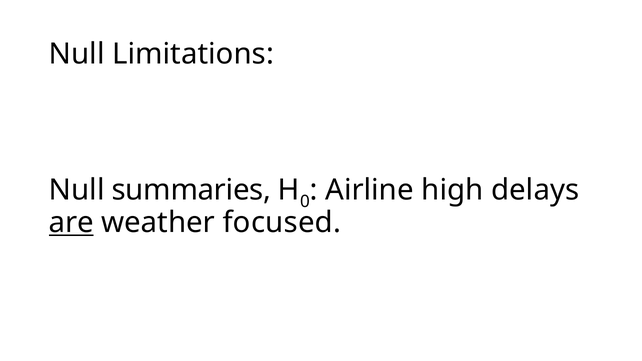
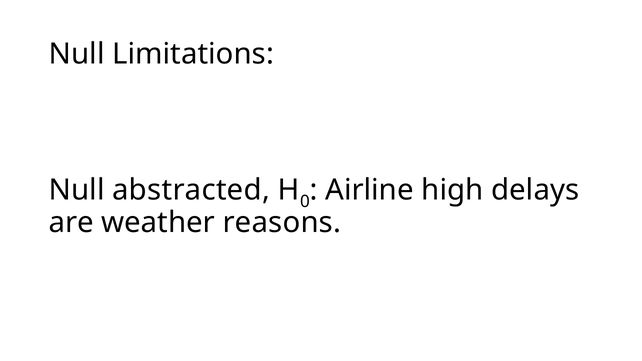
summaries: summaries -> abstracted
are underline: present -> none
focused: focused -> reasons
